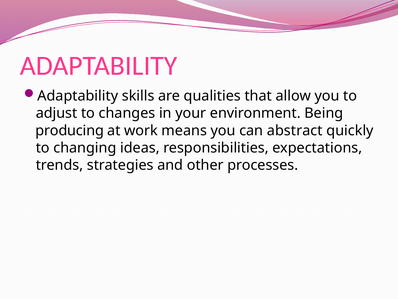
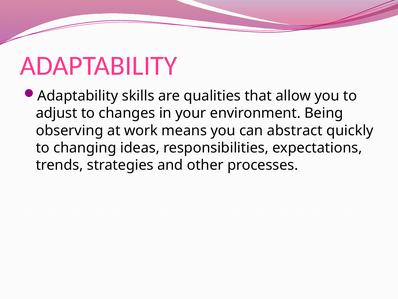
producing: producing -> observing
